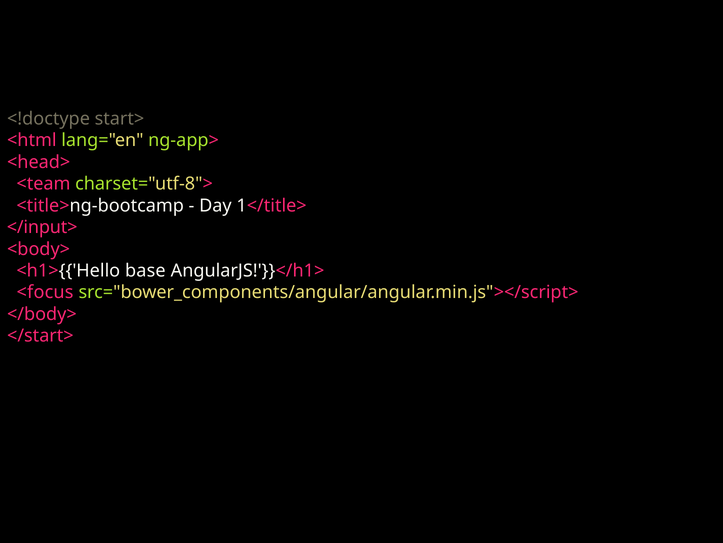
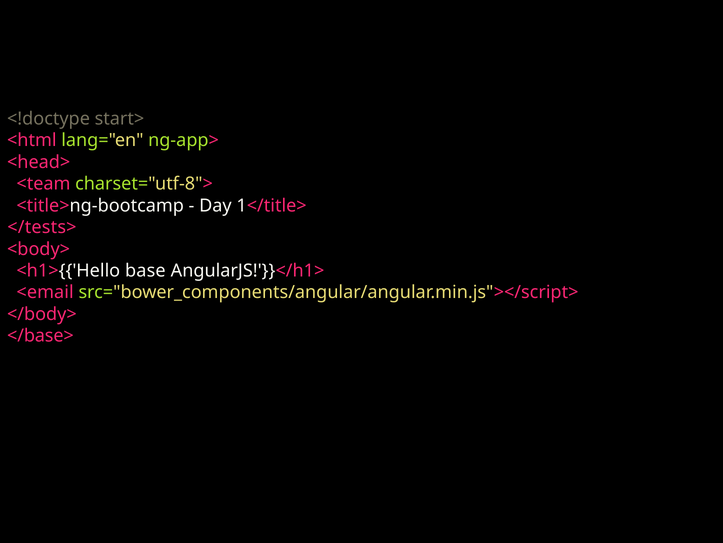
</input>: </input> -> </tests>
<focus: <focus -> <email
</start>: </start> -> </base>
